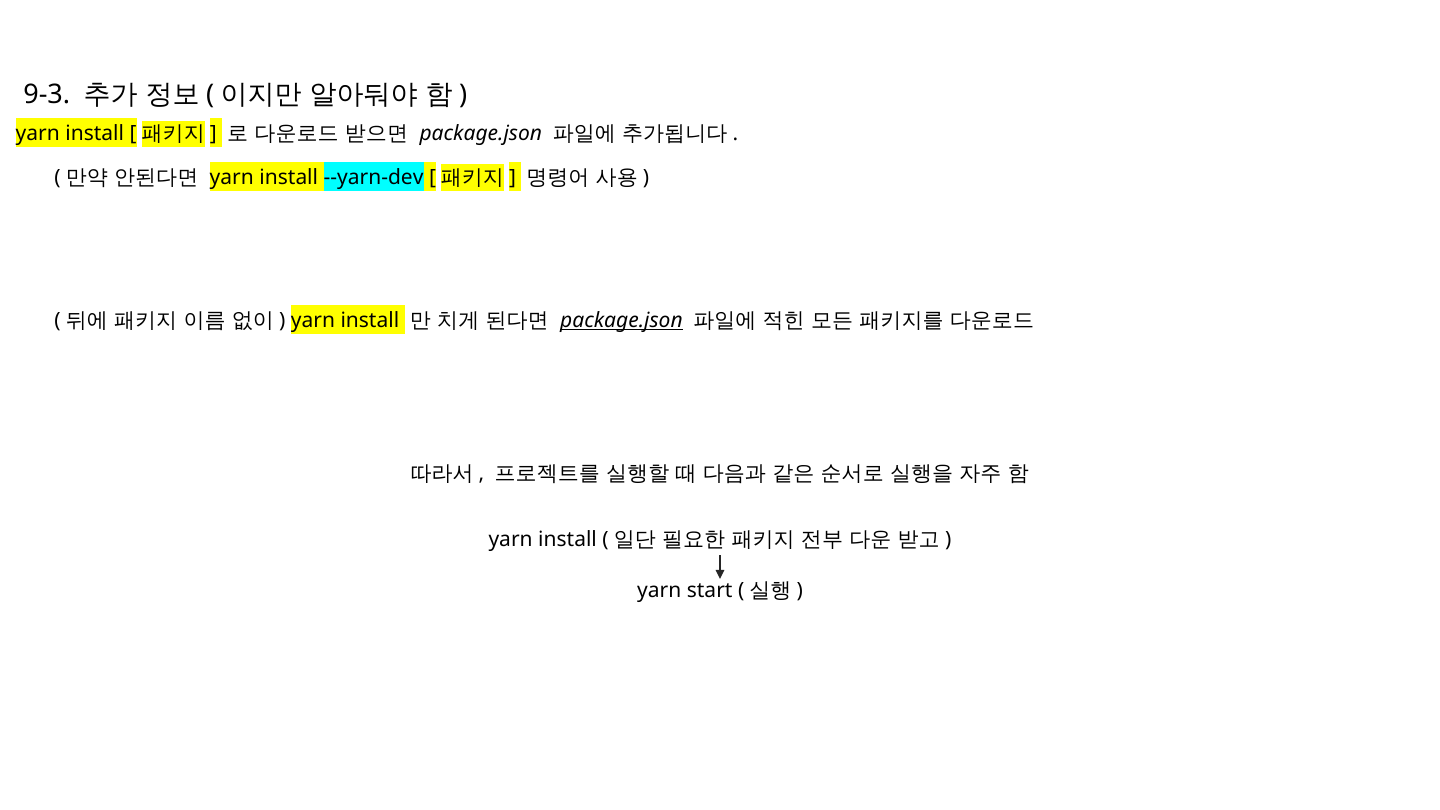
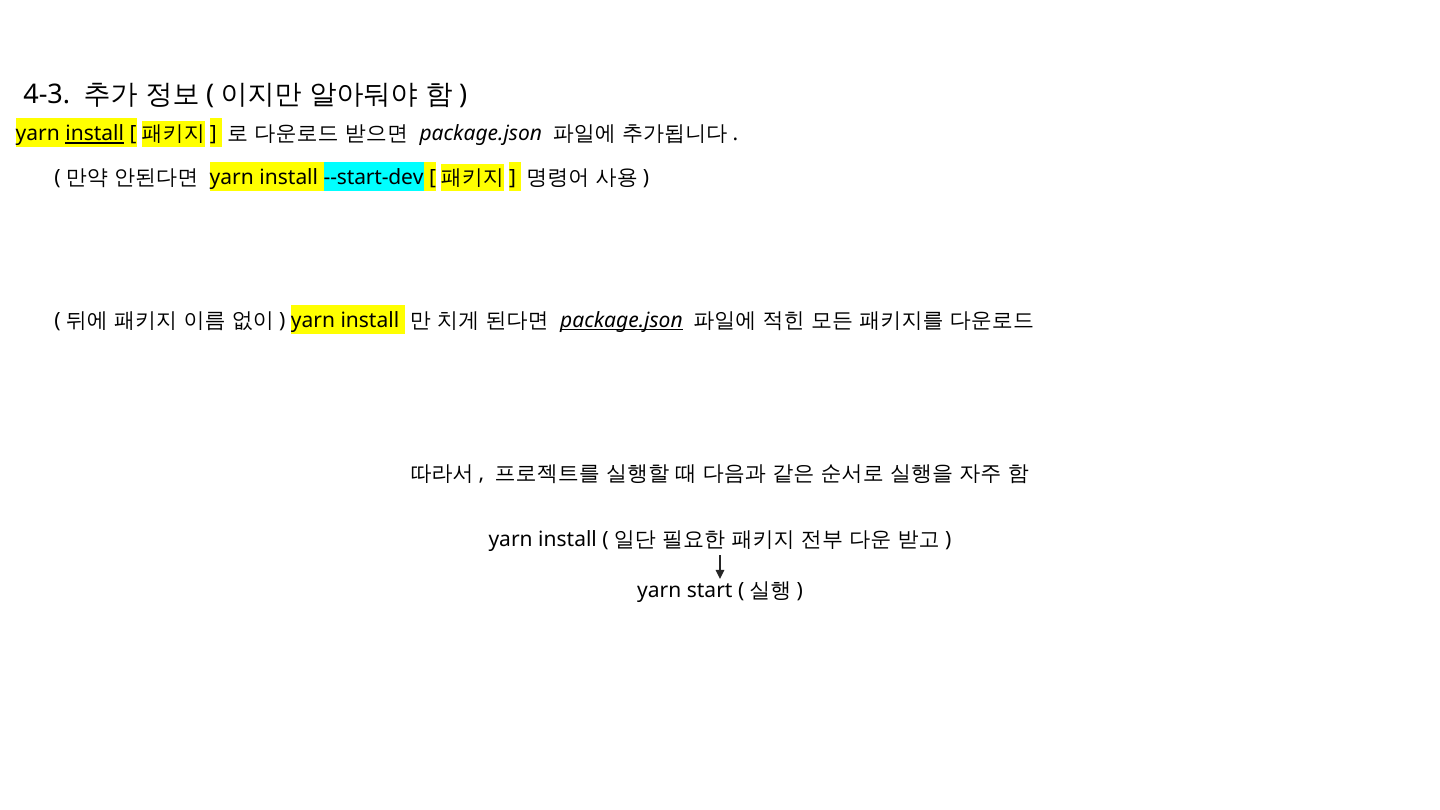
9-3: 9-3 -> 4-3
install at (95, 134) underline: none -> present
--yarn-dev: --yarn-dev -> --start-dev
